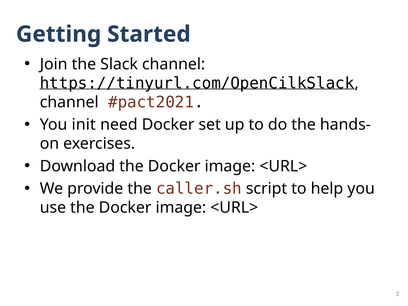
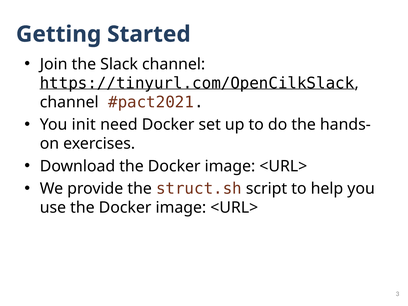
caller.sh: caller.sh -> struct.sh
